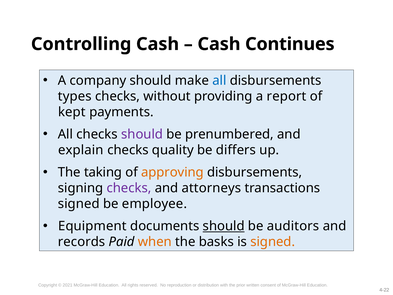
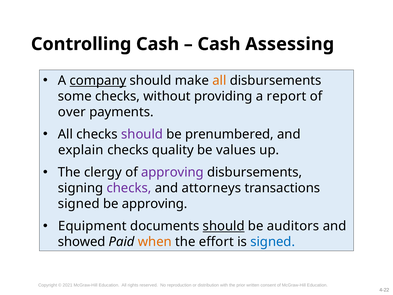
Continues: Continues -> Assessing
company underline: none -> present
all at (219, 81) colour: blue -> orange
types: types -> some
kept: kept -> over
differs: differs -> values
taking: taking -> clergy
approving at (172, 172) colour: orange -> purple
be employee: employee -> approving
records: records -> showed
basks: basks -> effort
signed at (273, 242) colour: orange -> blue
